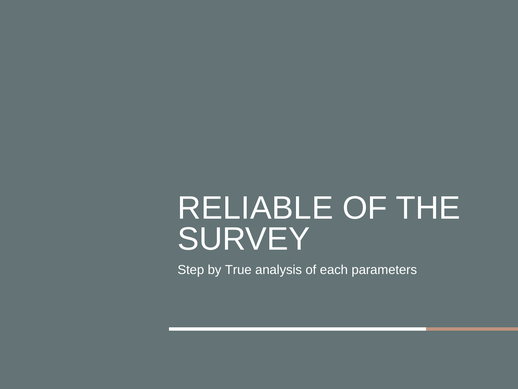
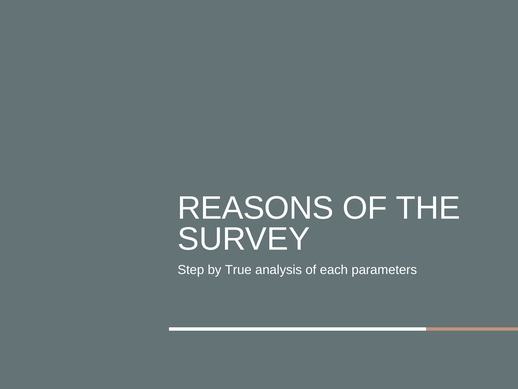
RELIABLE: RELIABLE -> REASONS
